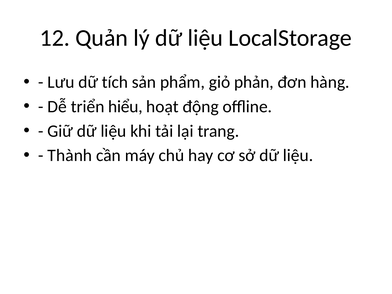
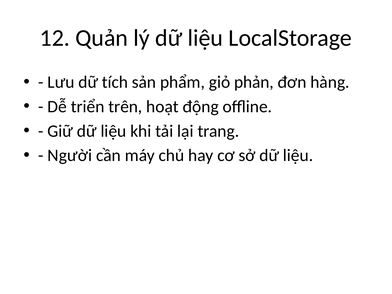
hiểu: hiểu -> trên
Thành: Thành -> Người
